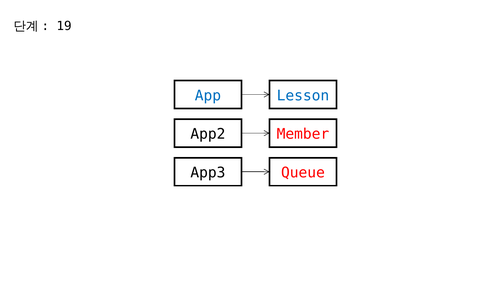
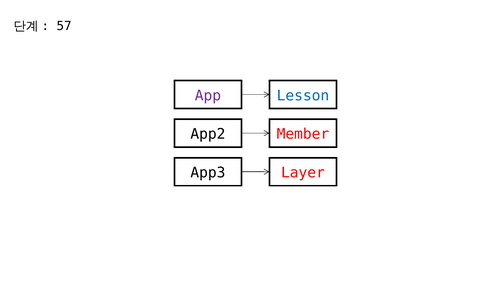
19: 19 -> 57
App colour: blue -> purple
Queue: Queue -> Layer
